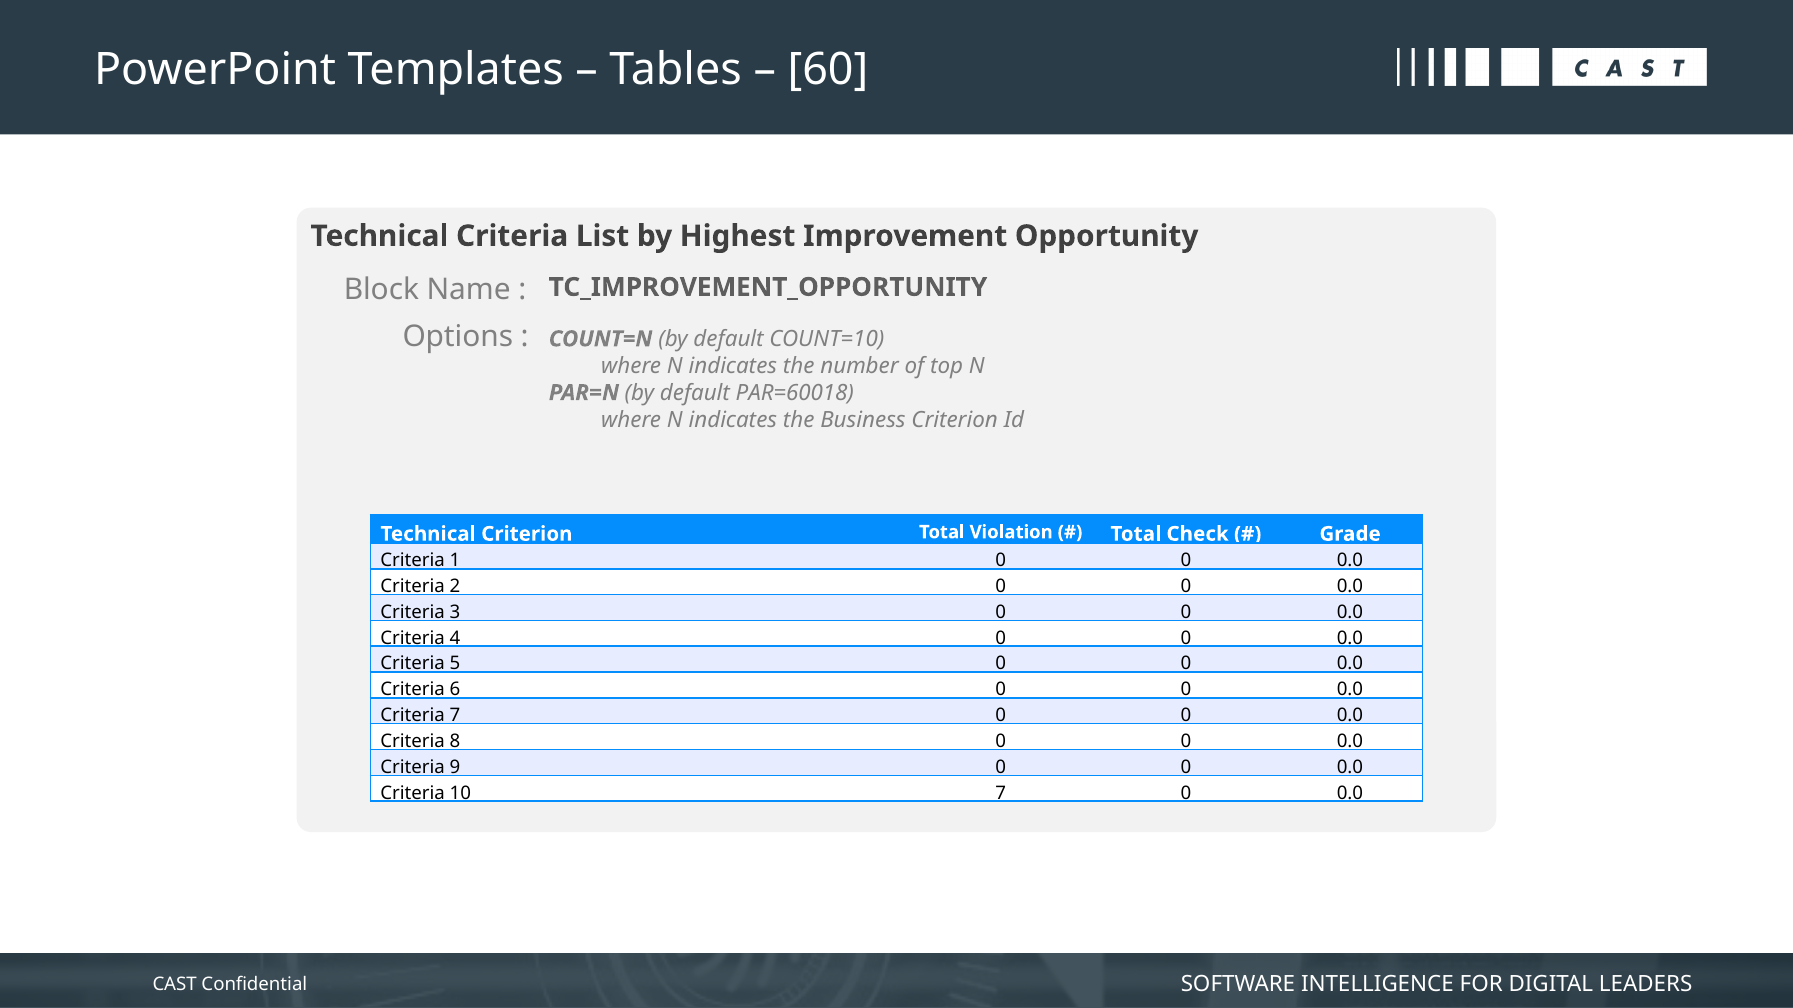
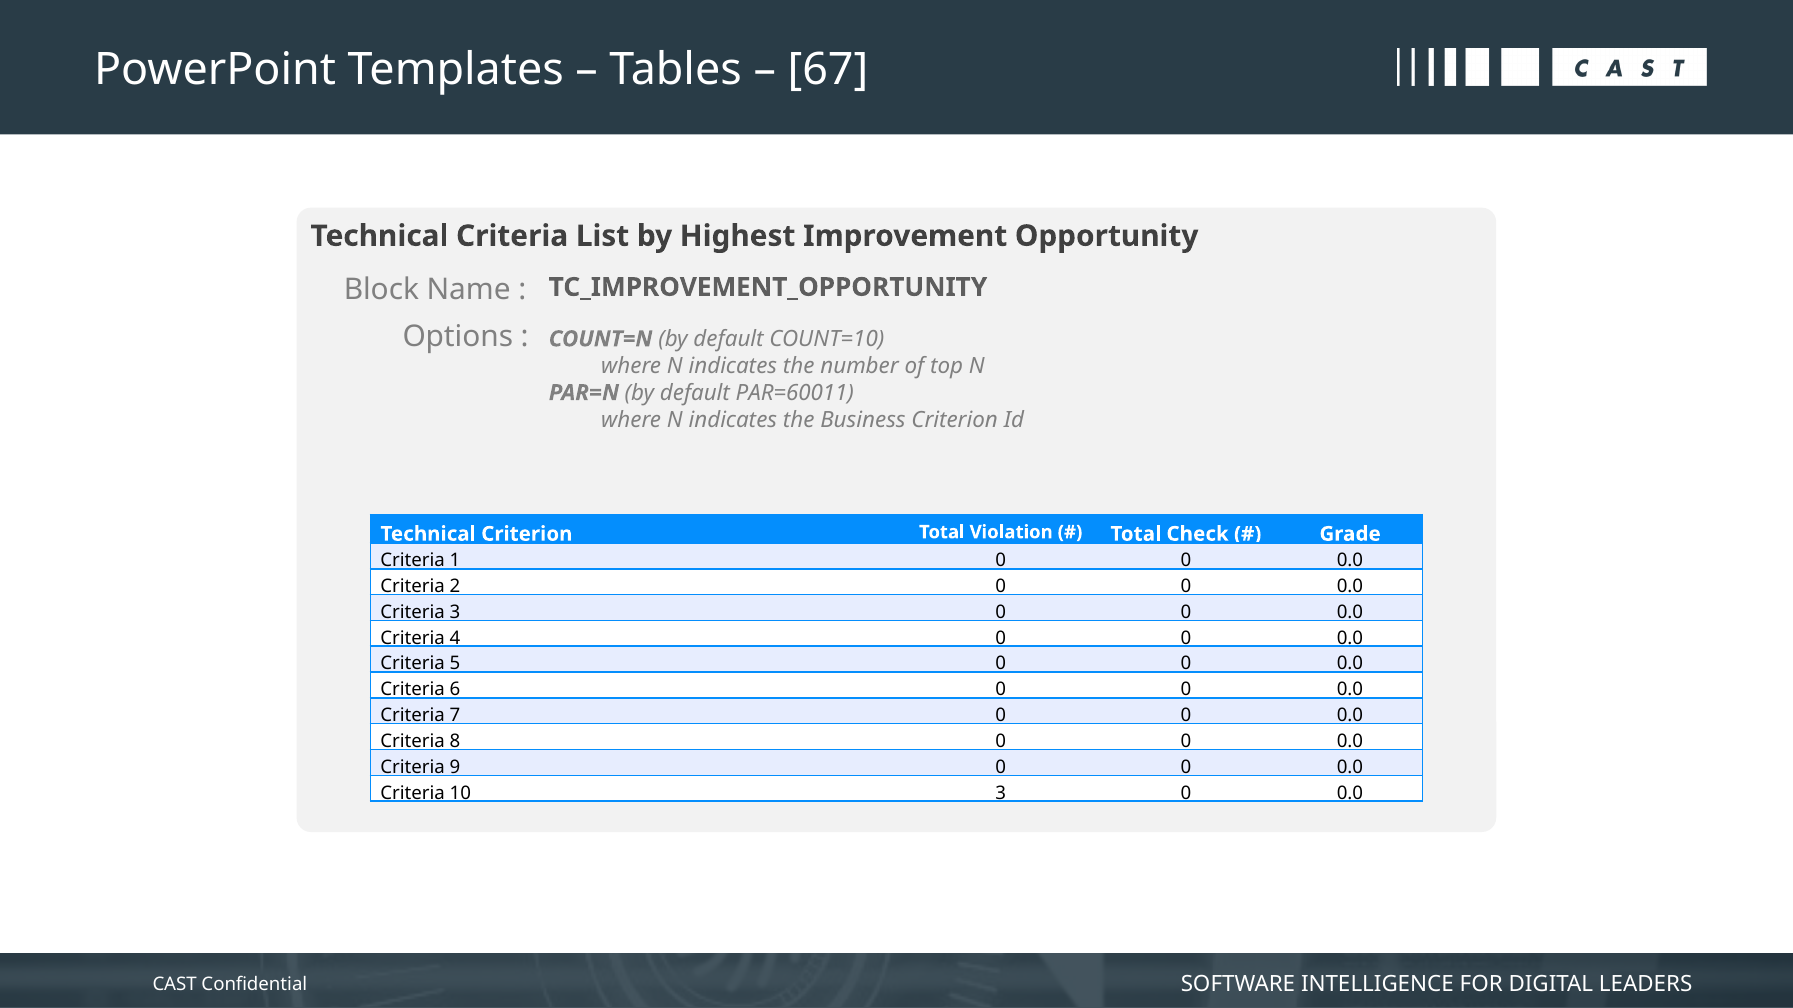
60: 60 -> 67
PAR=60018: PAR=60018 -> PAR=60011
10 7: 7 -> 3
